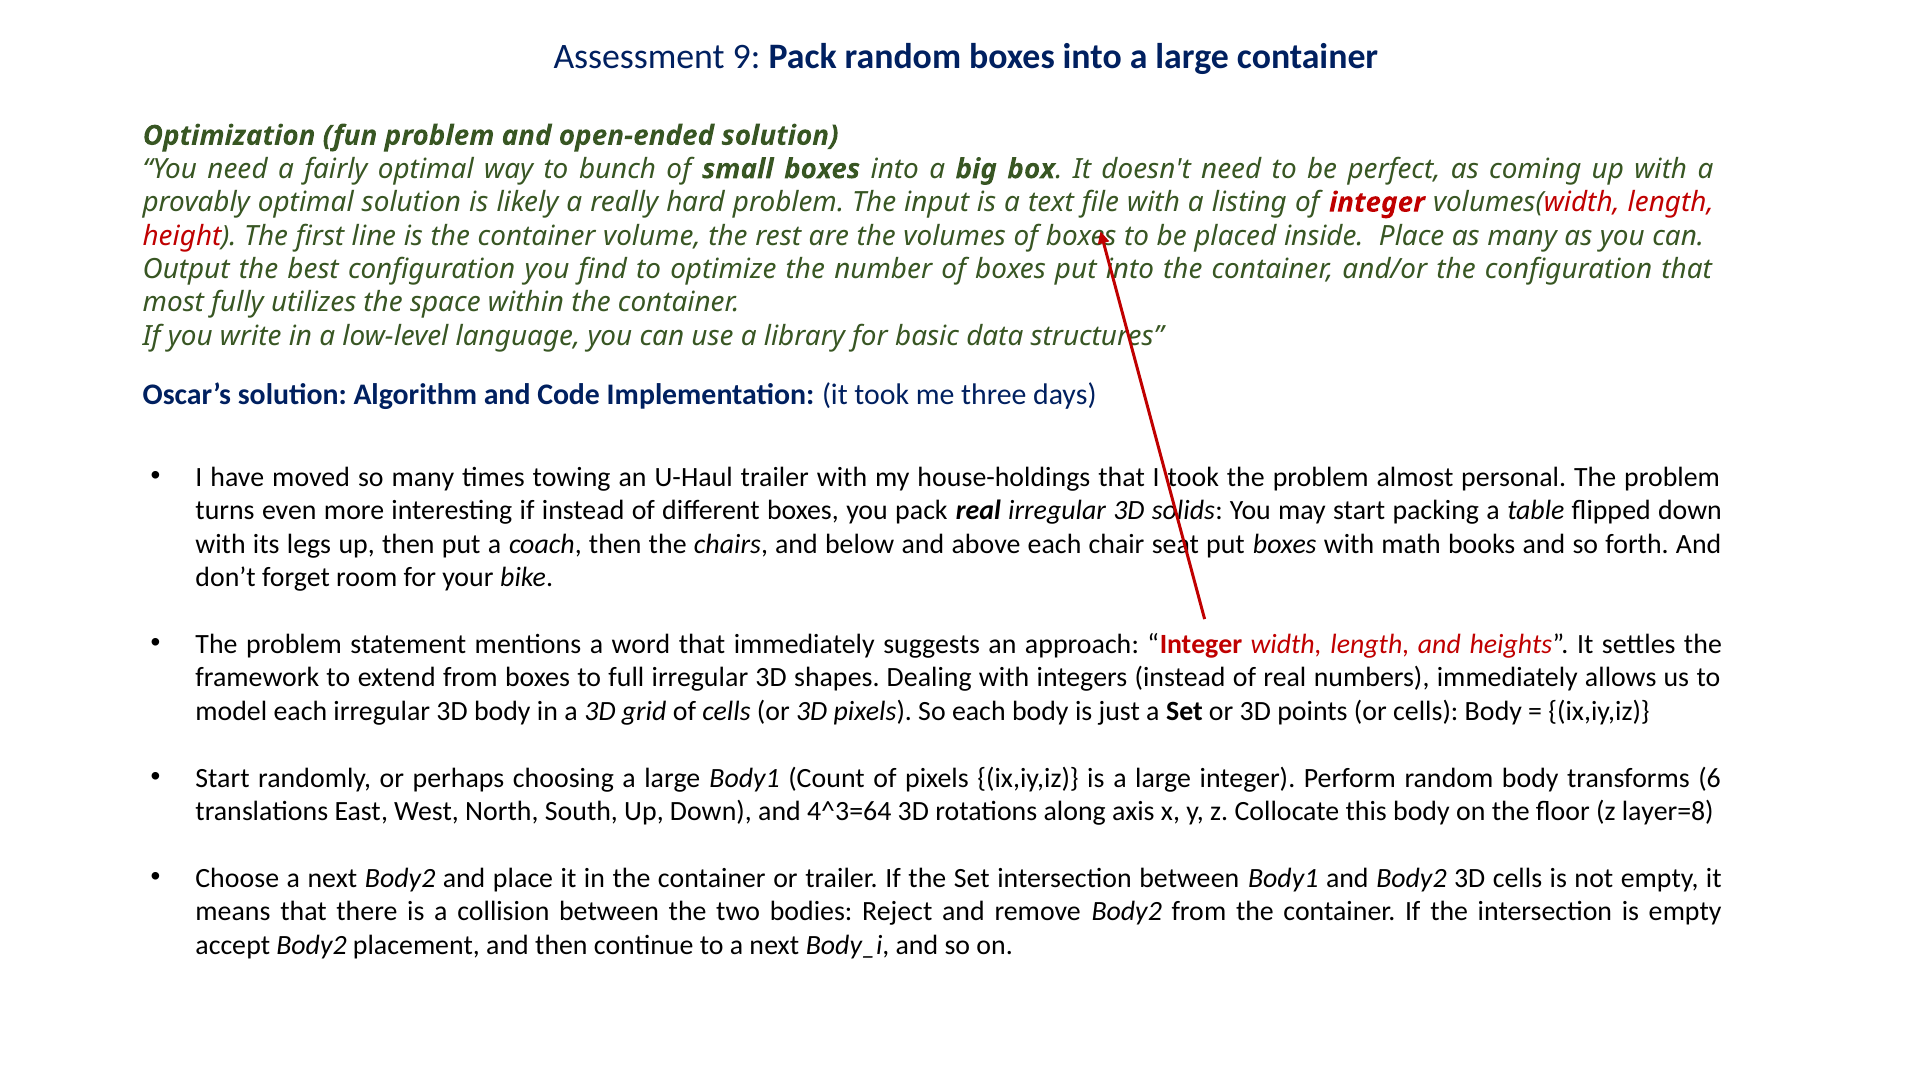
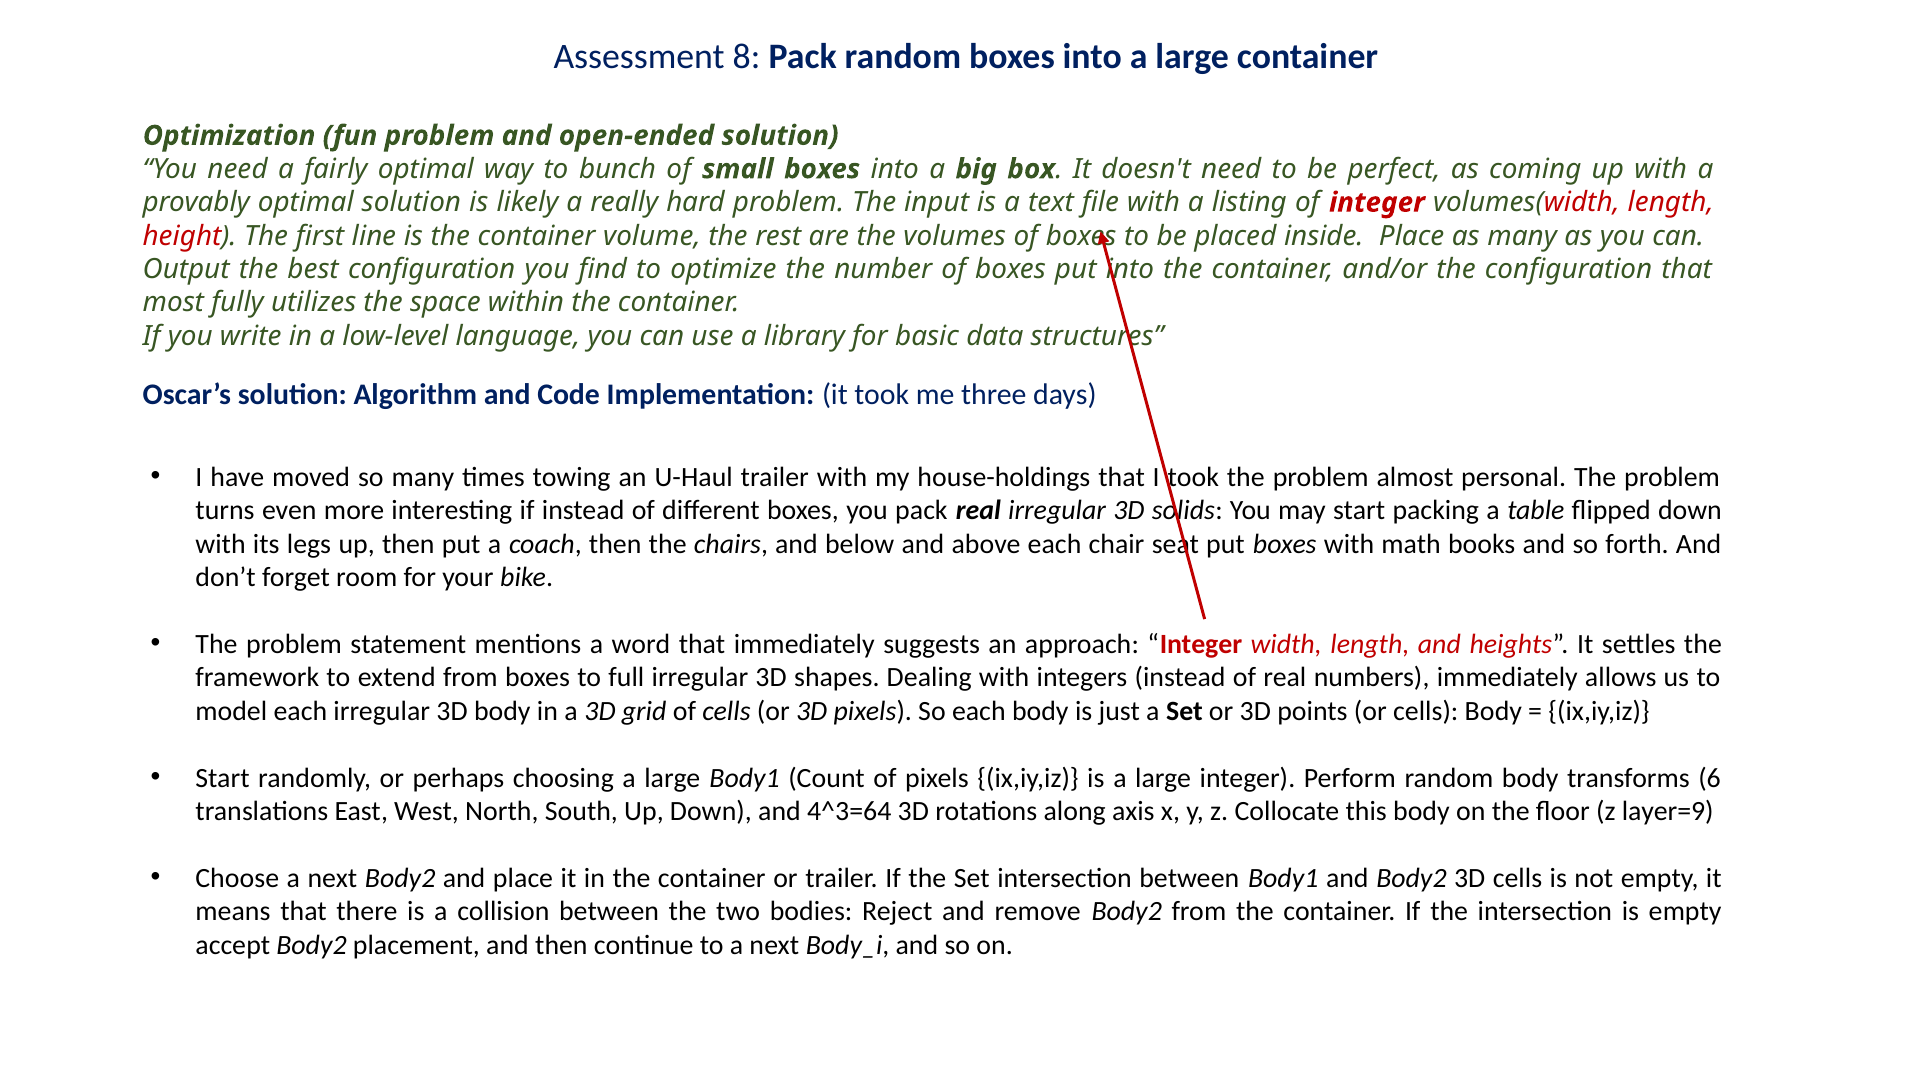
9: 9 -> 8
layer=8: layer=8 -> layer=9
